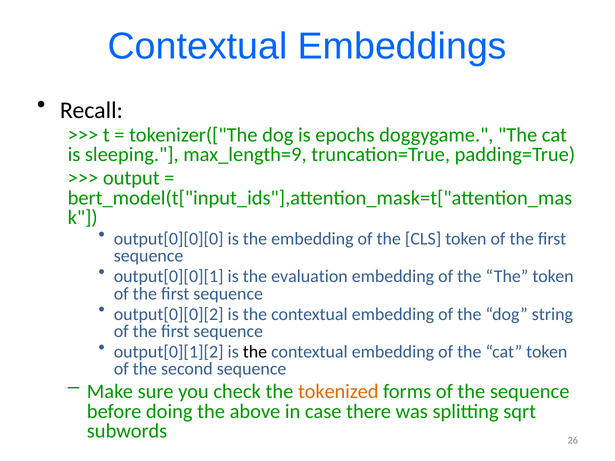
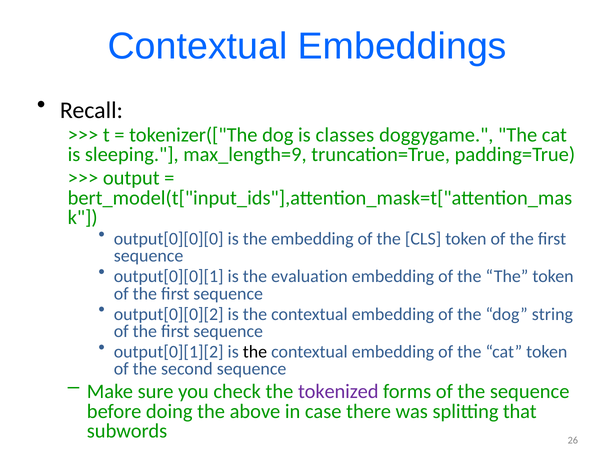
epochs: epochs -> classes
tokenized colour: orange -> purple
sqrt: sqrt -> that
